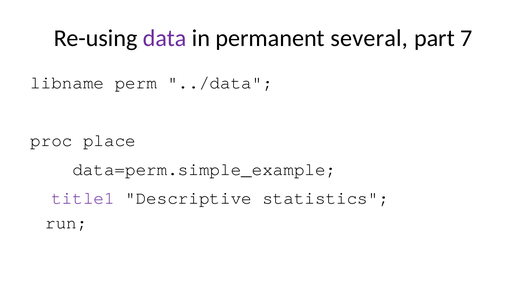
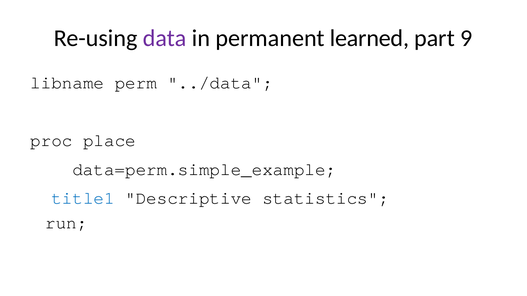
several: several -> learned
7: 7 -> 9
title1 colour: purple -> blue
